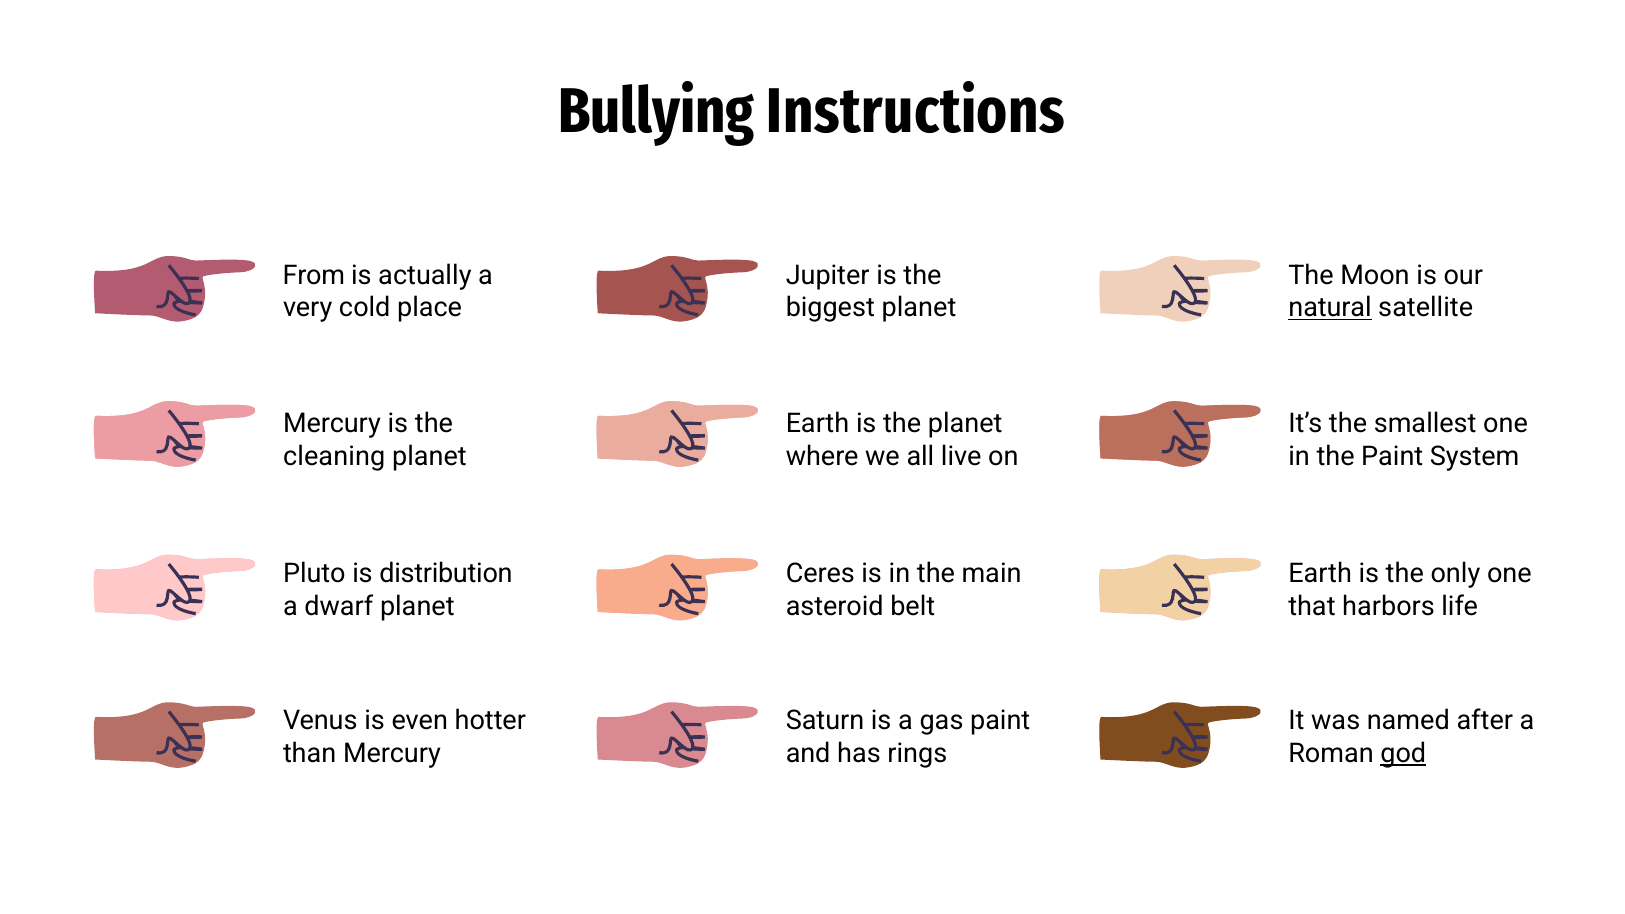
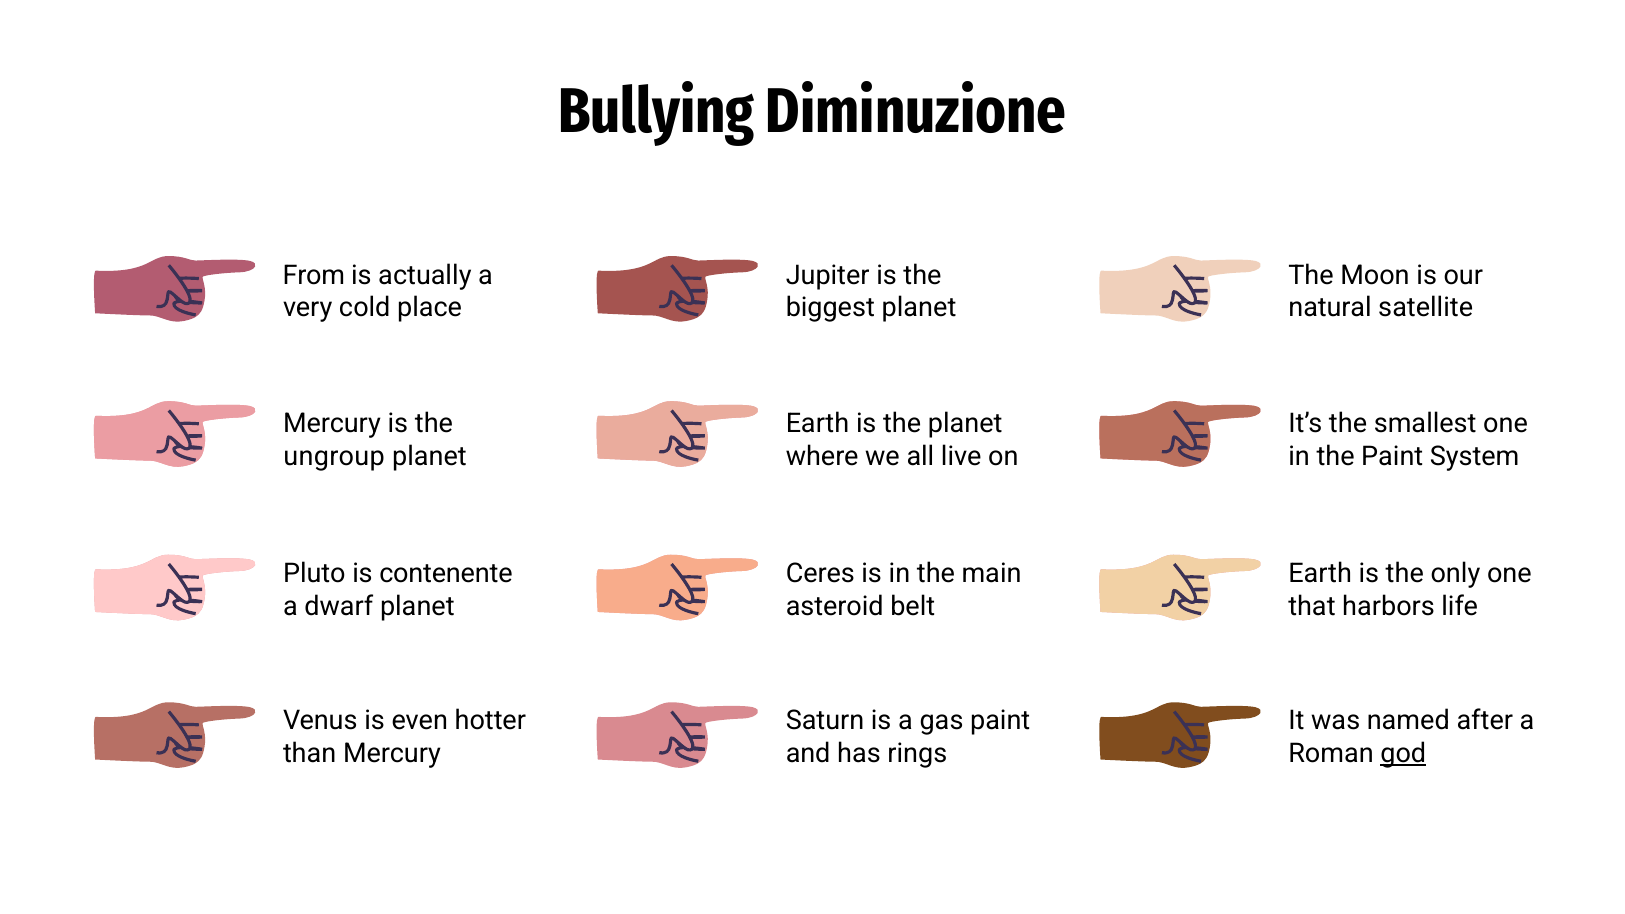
Instructions: Instructions -> Diminuzione
natural underline: present -> none
cleaning: cleaning -> ungroup
distribution: distribution -> contenente
